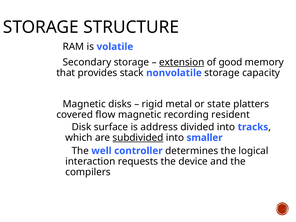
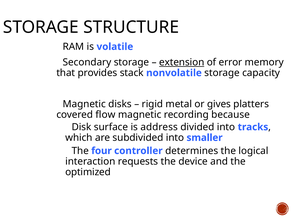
good: good -> error
state: state -> gives
resident: resident -> because
subdivided underline: present -> none
well: well -> four
compilers: compilers -> optimized
